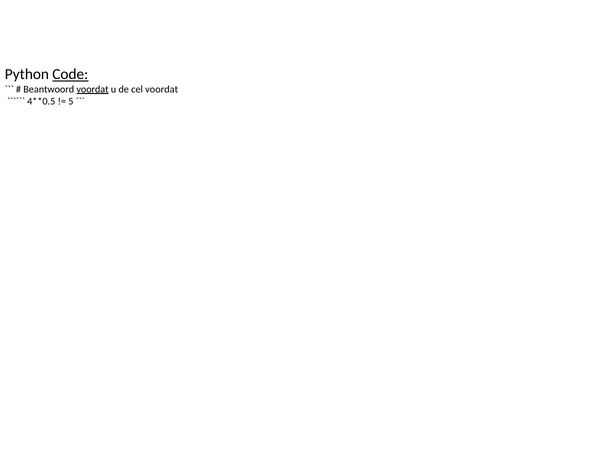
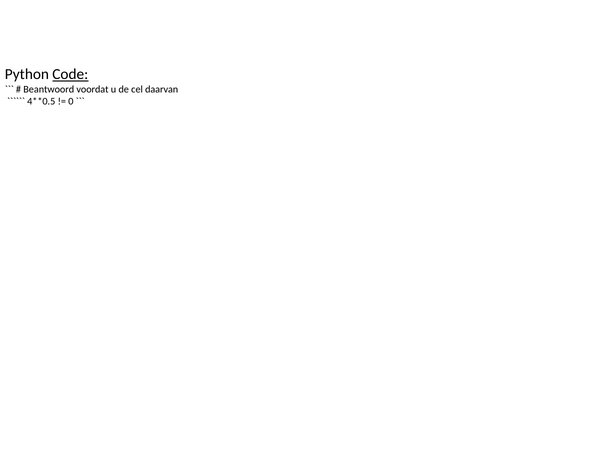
voordat at (93, 89) underline: present -> none
cel voordat: voordat -> daarvan
5: 5 -> 0
